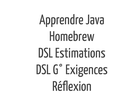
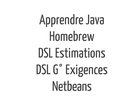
Réflexion: Réflexion -> Netbeans
